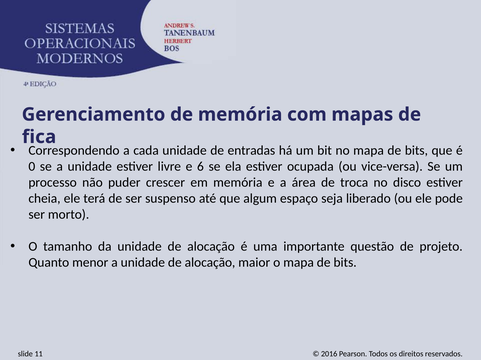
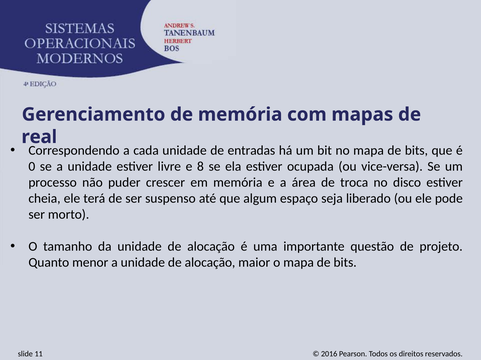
fica: fica -> real
6: 6 -> 8
